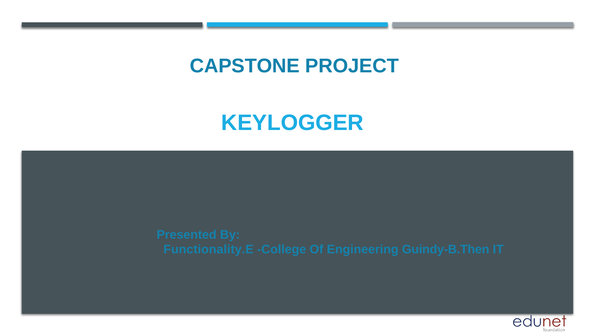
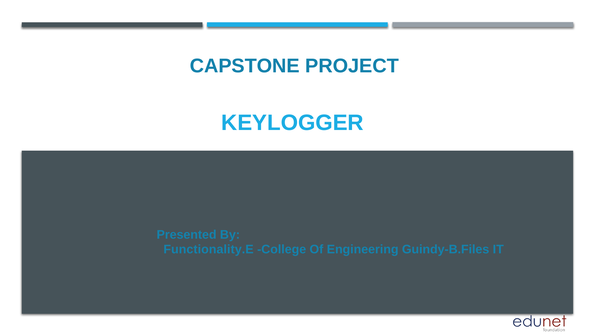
Guindy-B.Then: Guindy-B.Then -> Guindy-B.Files
